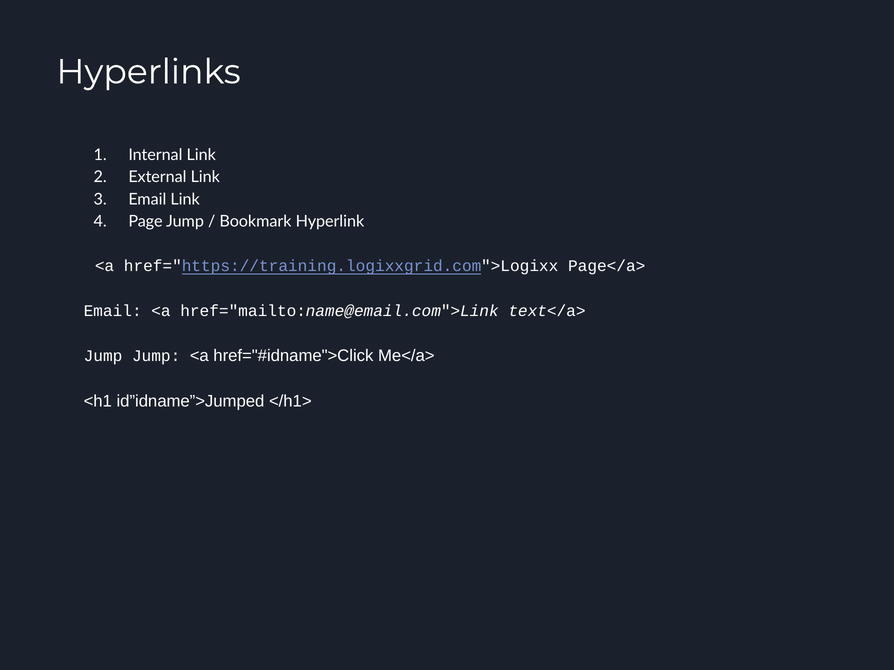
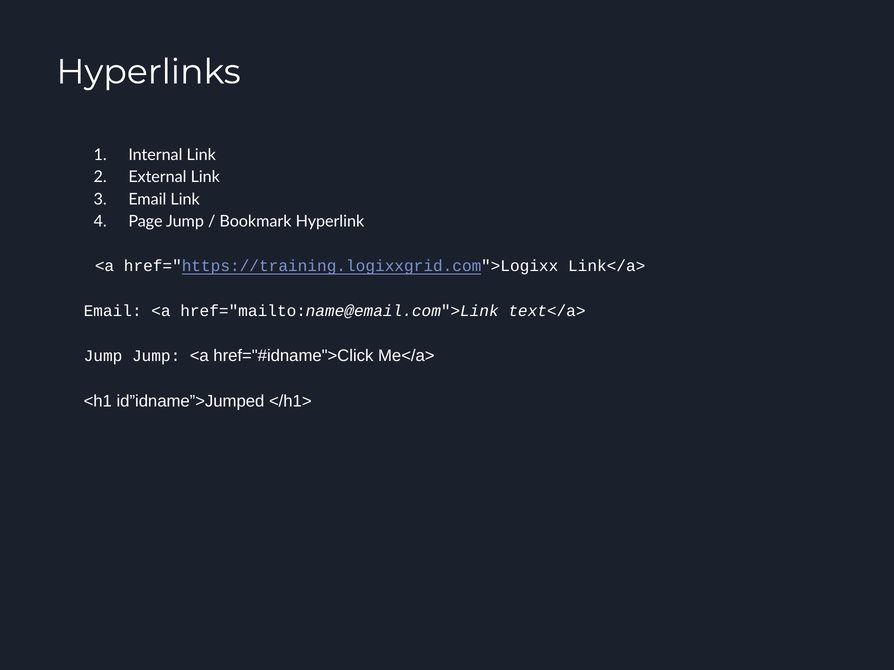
Page</a>: Page</a> -> Link</a>
